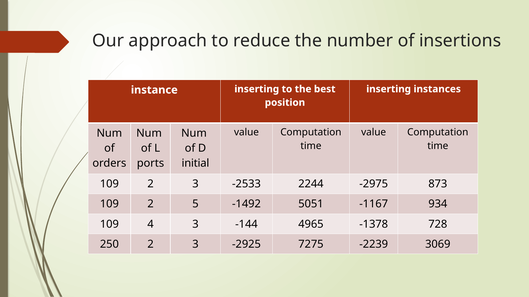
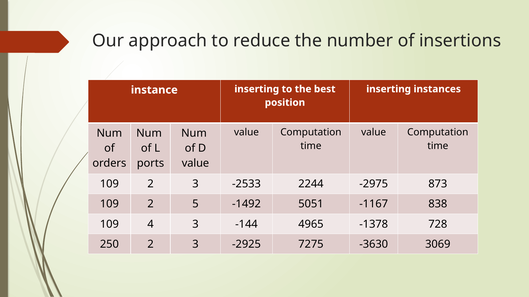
initial at (195, 164): initial -> value
934: 934 -> 838
-2239: -2239 -> -3630
